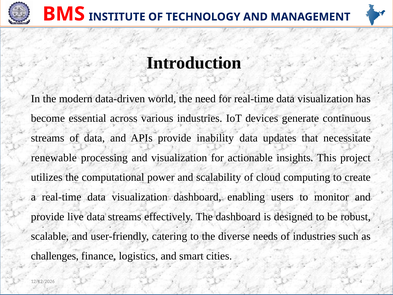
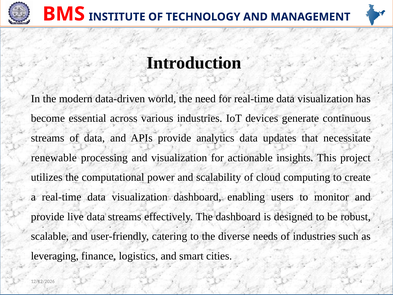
inability: inability -> analytics
challenges: challenges -> leveraging
